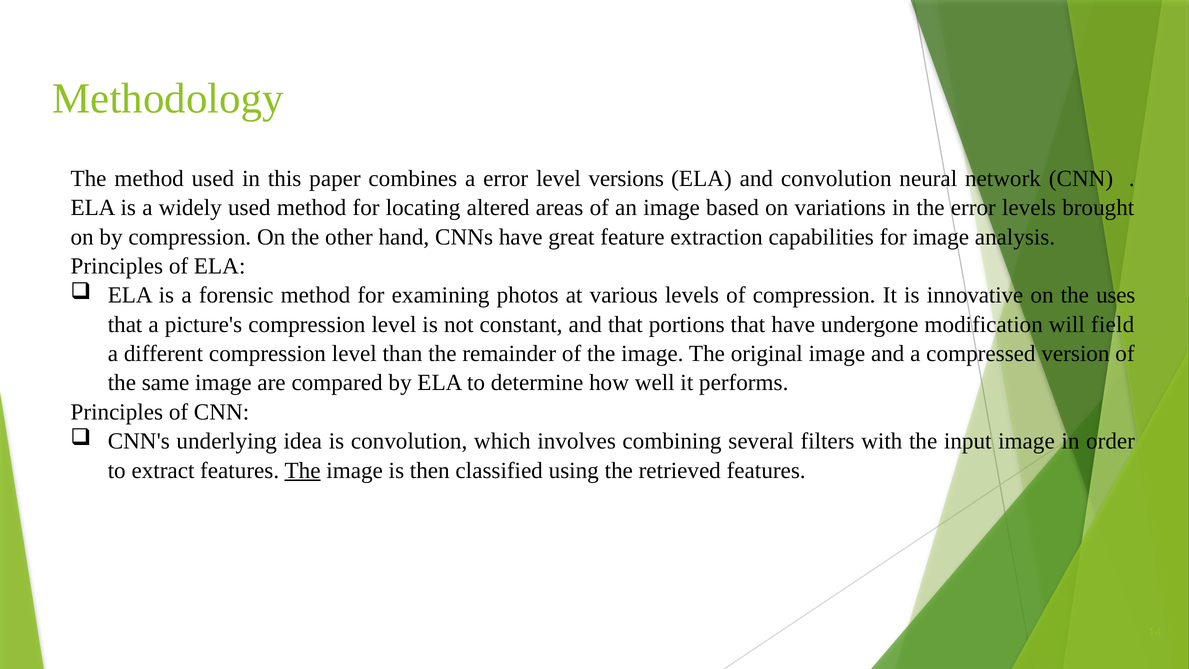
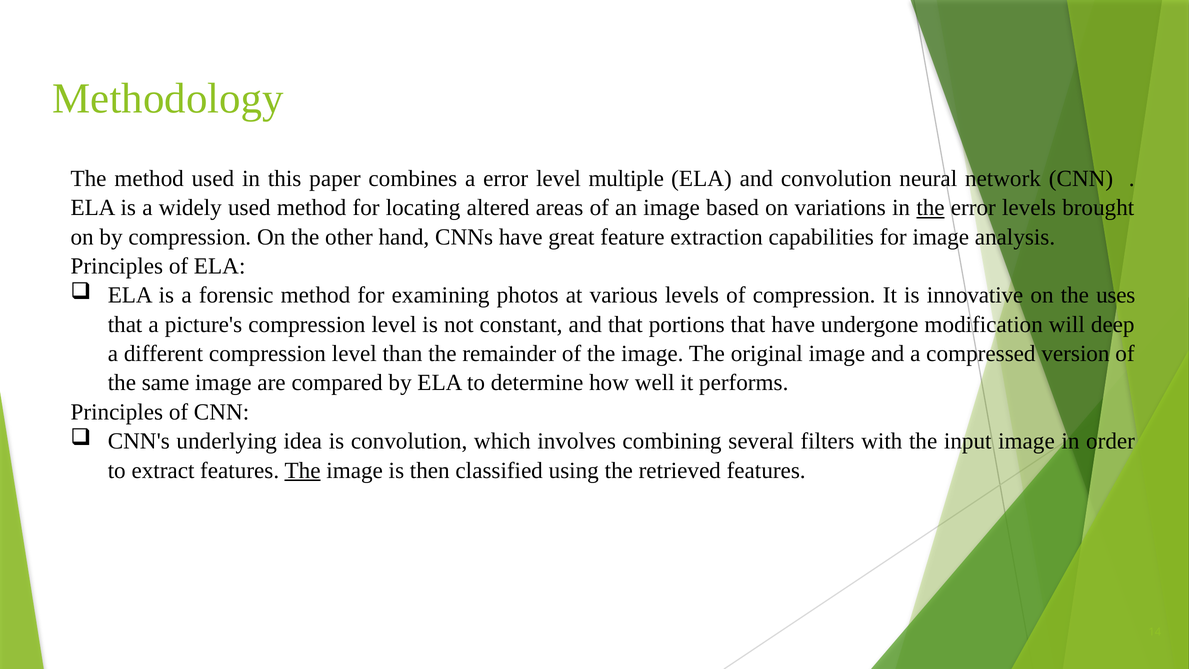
versions: versions -> multiple
the at (931, 208) underline: none -> present
field: field -> deep
